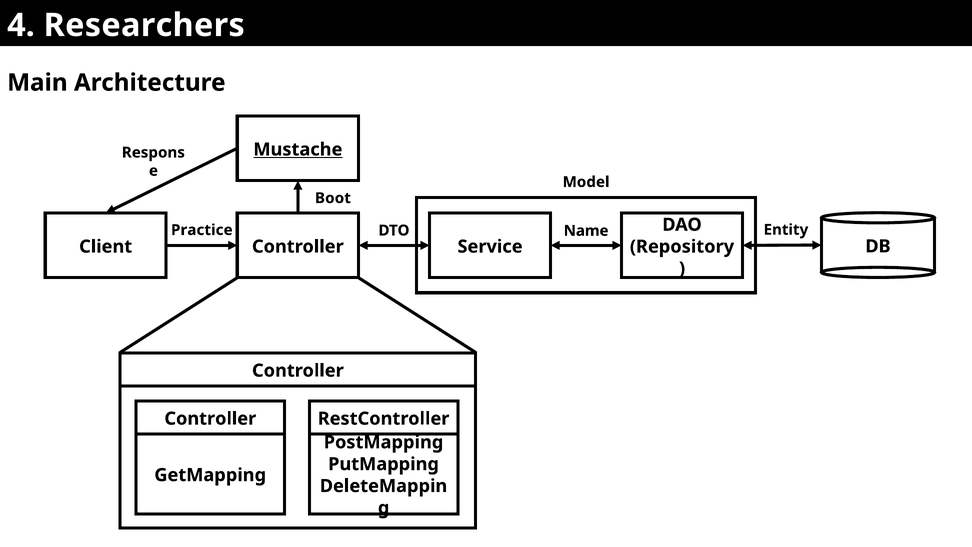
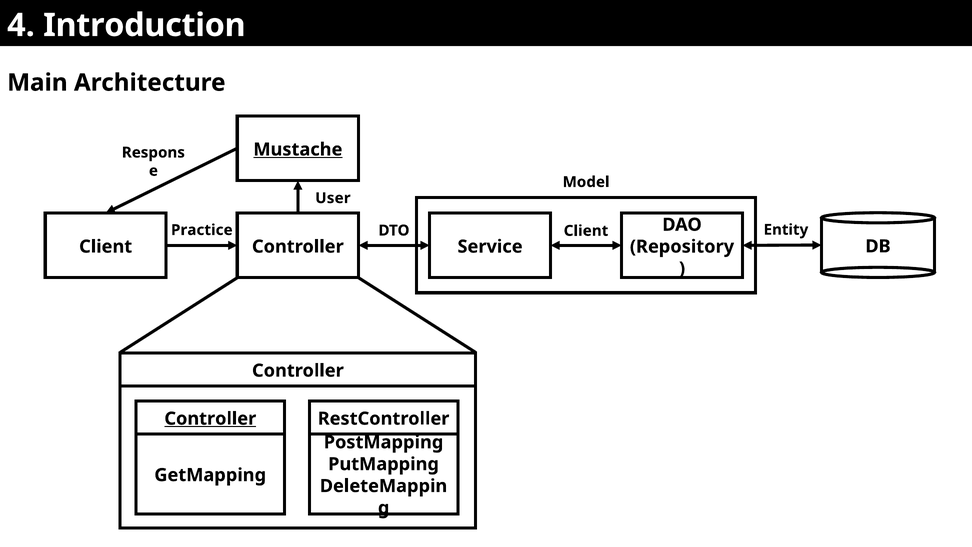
Researchers: Researchers -> Introduction
Boot: Boot -> User
Name at (586, 231): Name -> Client
Controller at (210, 418) underline: none -> present
